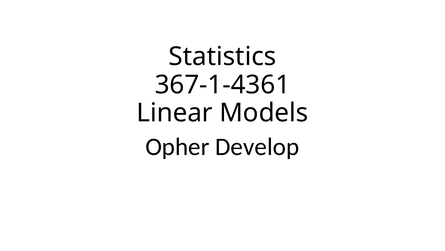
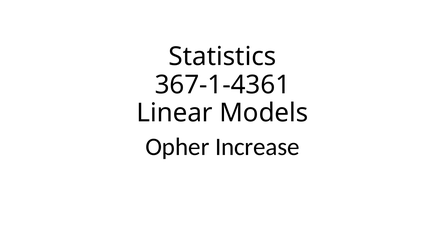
Develop: Develop -> Increase
